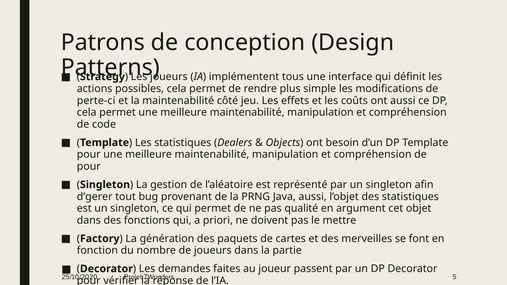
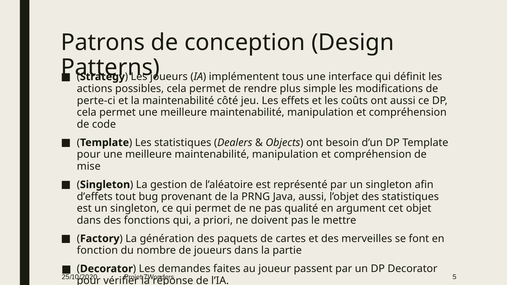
pour at (89, 167): pour -> mise
d’gerer: d’gerer -> d’effets
